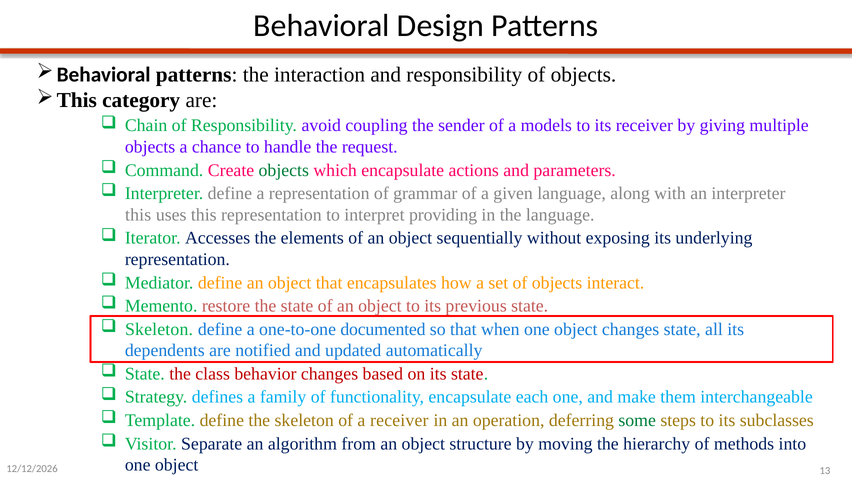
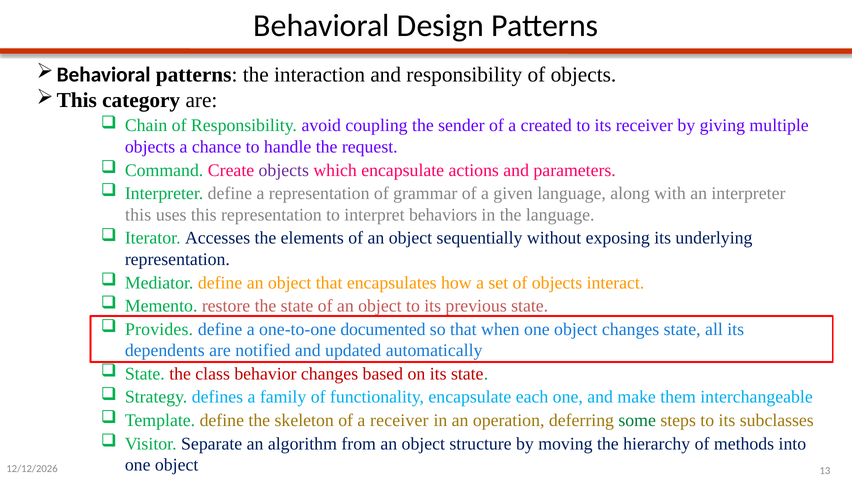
models: models -> created
objects at (284, 170) colour: green -> purple
providing: providing -> behaviors
Skeleton at (159, 329): Skeleton -> Provides
